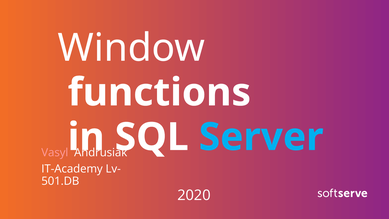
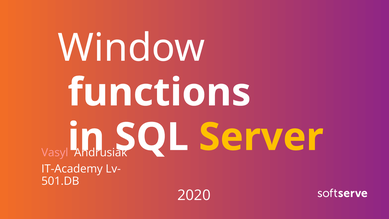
Server colour: light blue -> yellow
